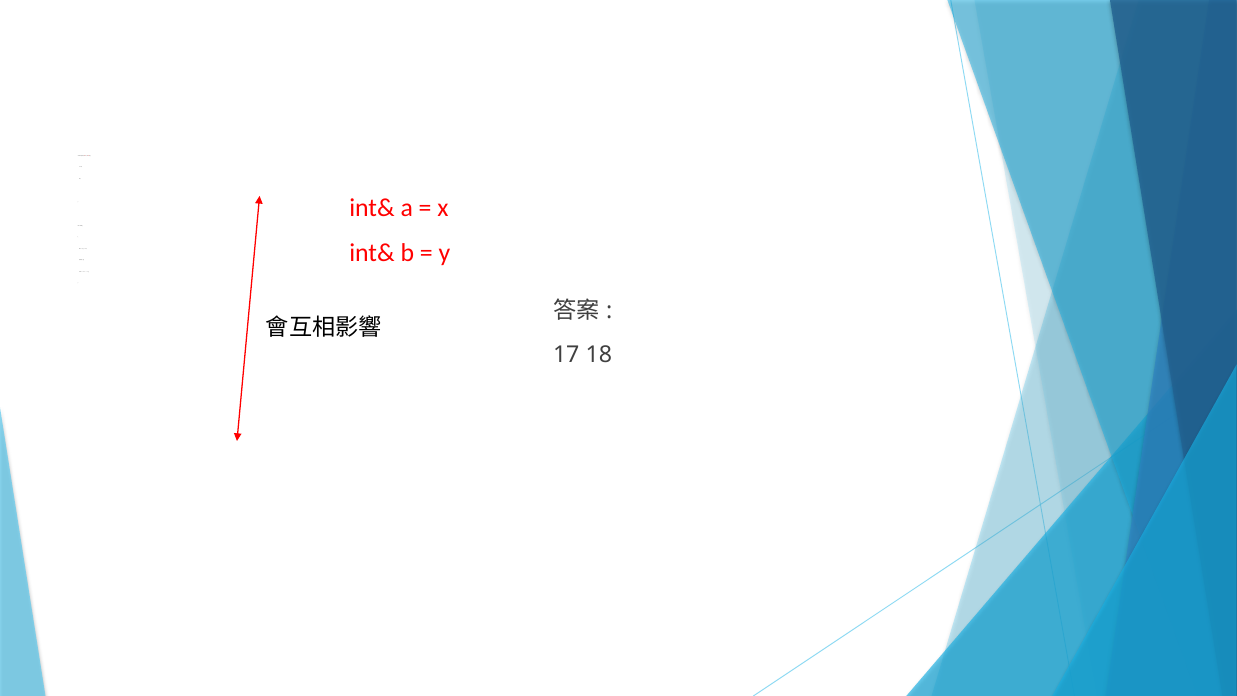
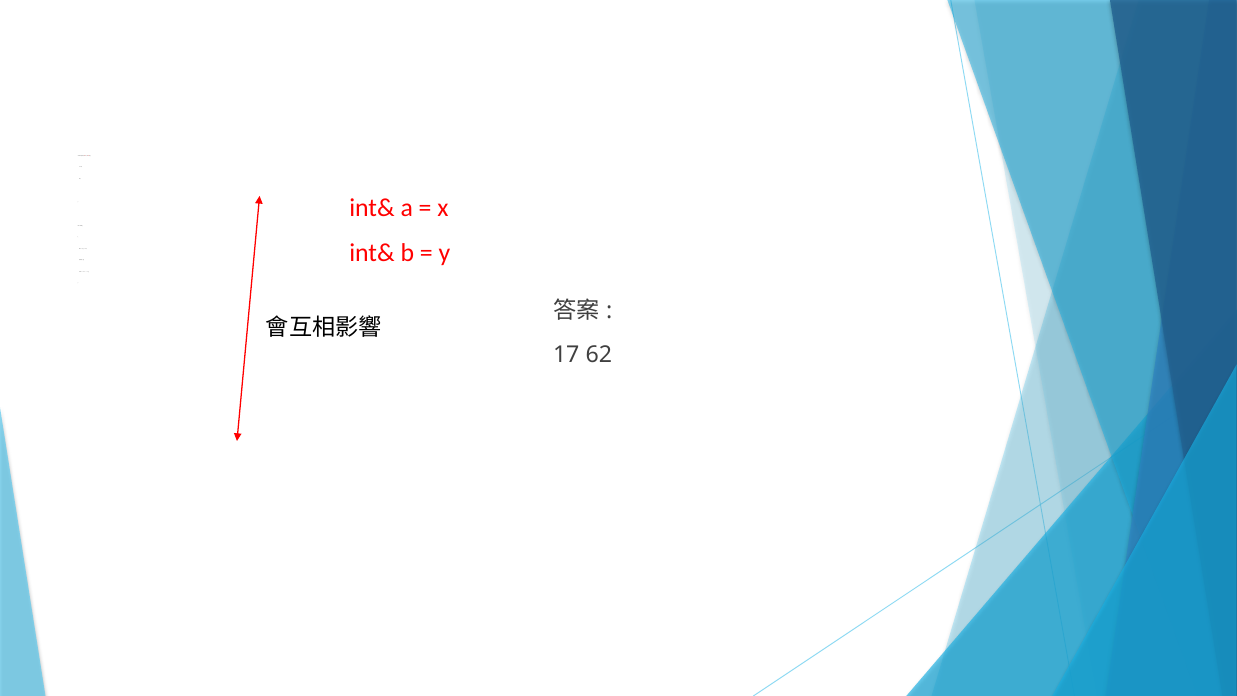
18: 18 -> 62
